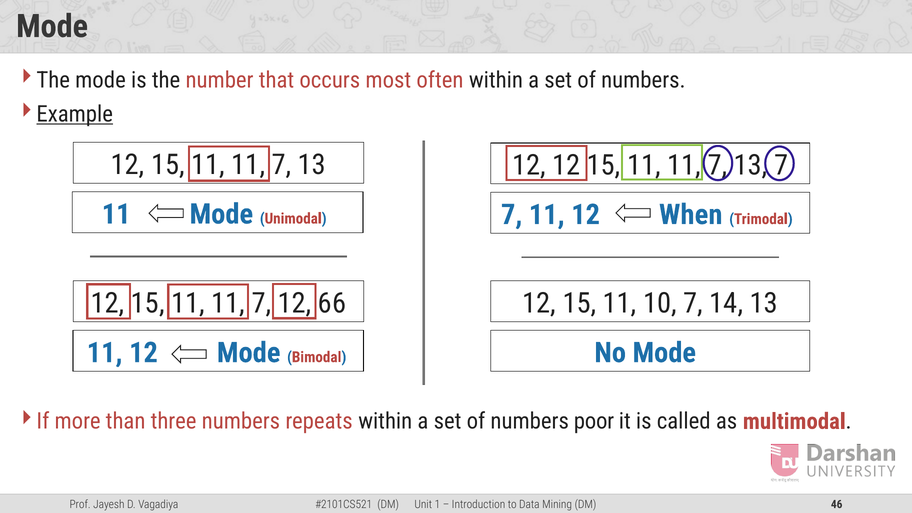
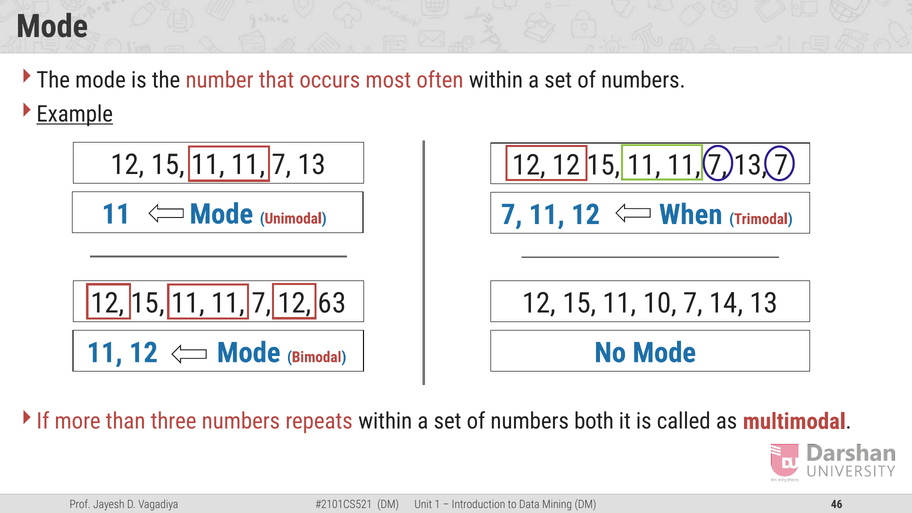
66: 66 -> 63
poor: poor -> both
